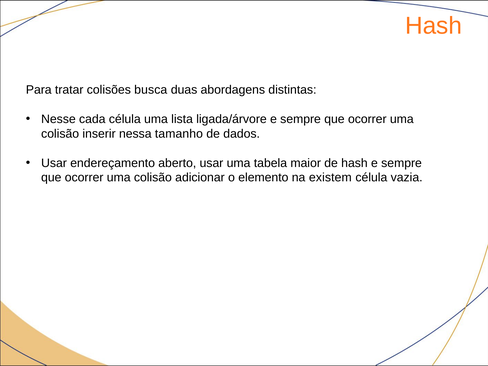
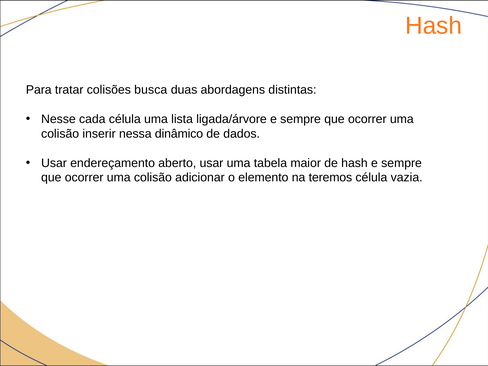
tamanho: tamanho -> dinâmico
existem: existem -> teremos
